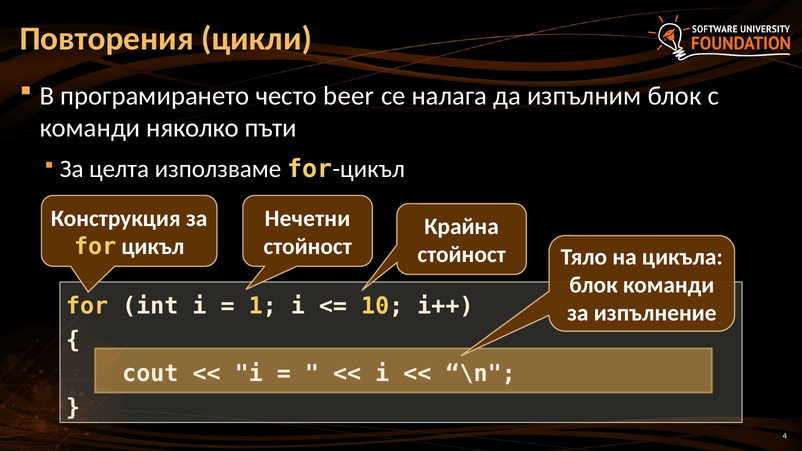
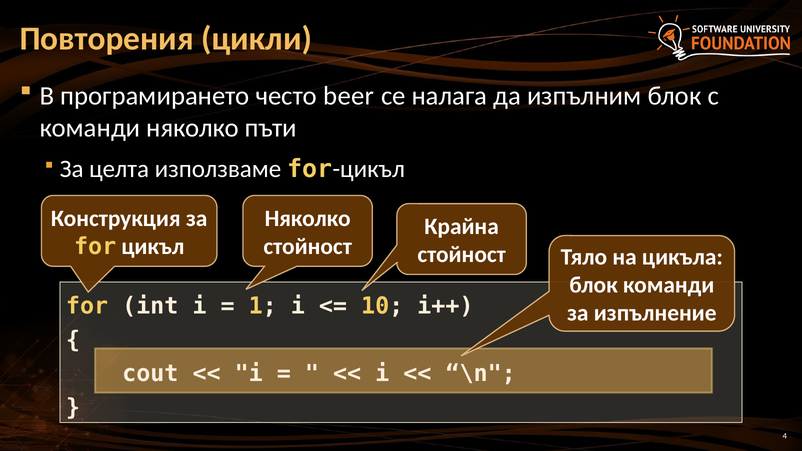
Нечетни at (308, 219): Нечетни -> Няколко
